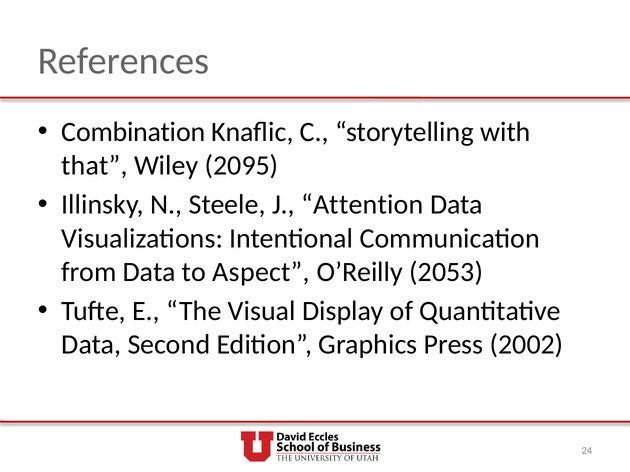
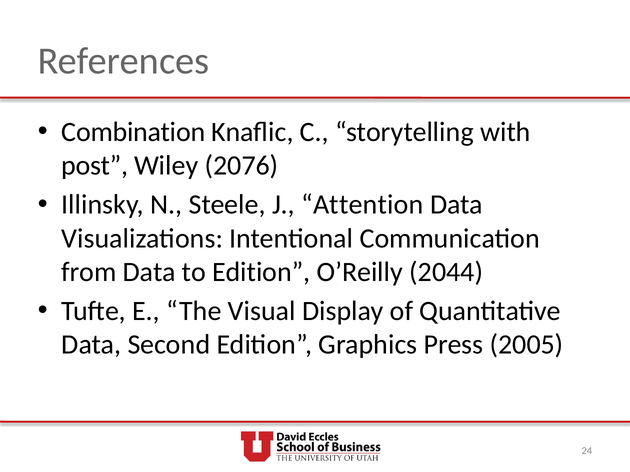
that: that -> post
2095: 2095 -> 2076
to Aspect: Aspect -> Edition
2053: 2053 -> 2044
2002: 2002 -> 2005
